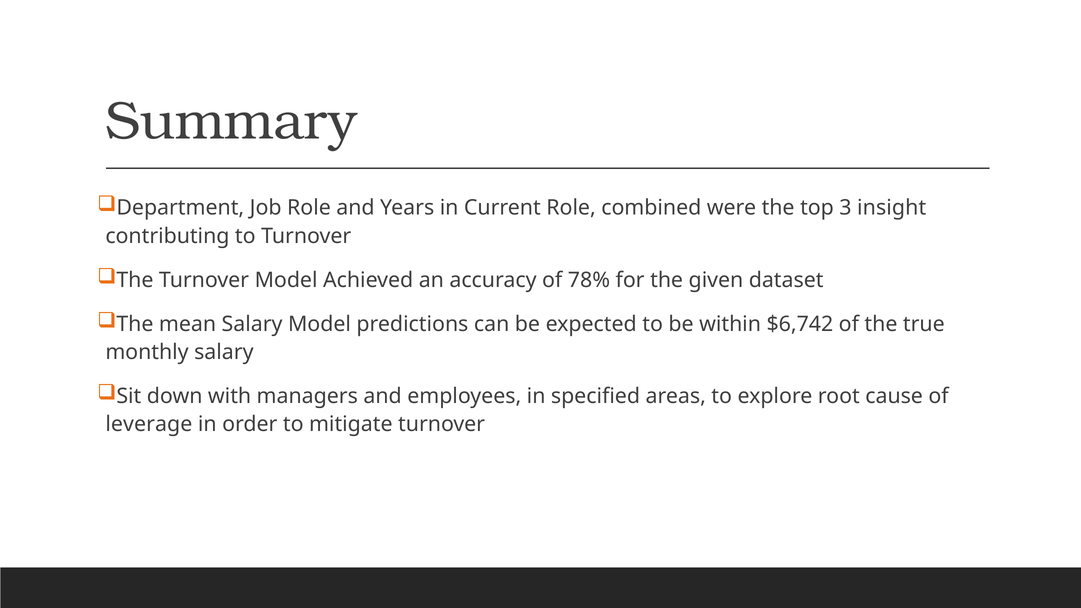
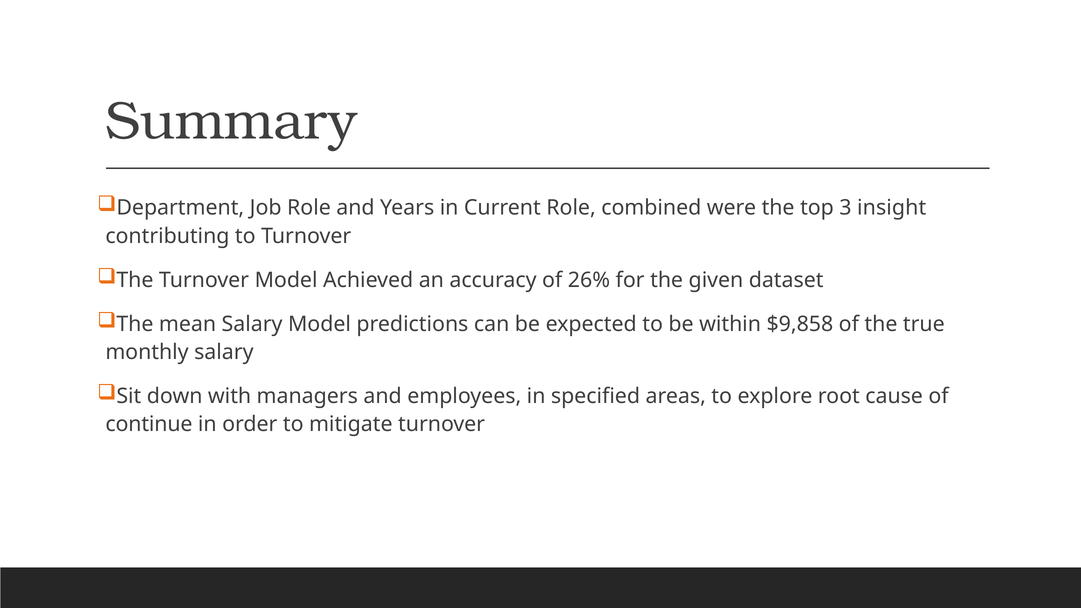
78%: 78% -> 26%
$6,742: $6,742 -> $9,858
leverage: leverage -> continue
